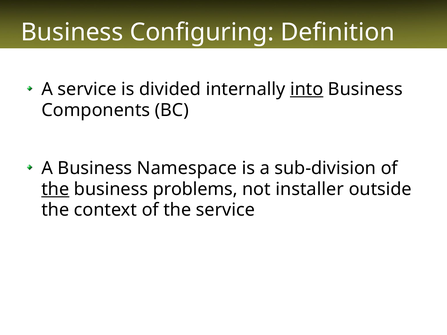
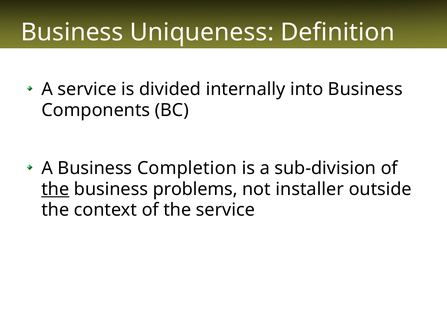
Configuring: Configuring -> Uniqueness
into underline: present -> none
Namespace: Namespace -> Completion
